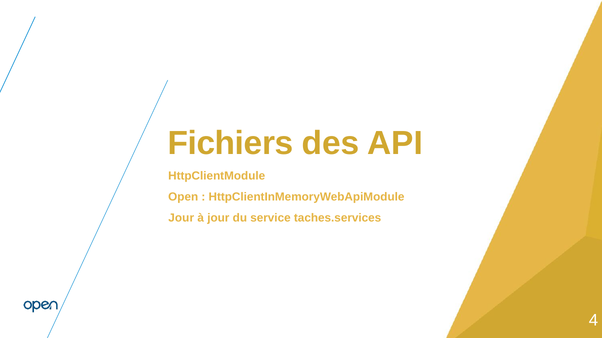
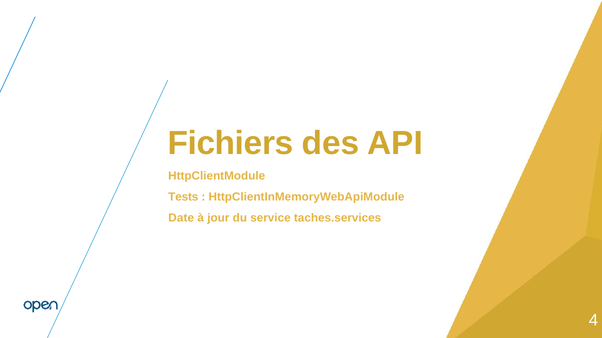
Open: Open -> Tests
Jour at (181, 218): Jour -> Date
